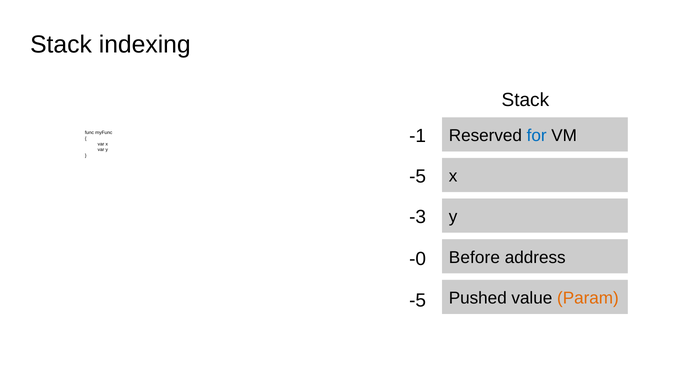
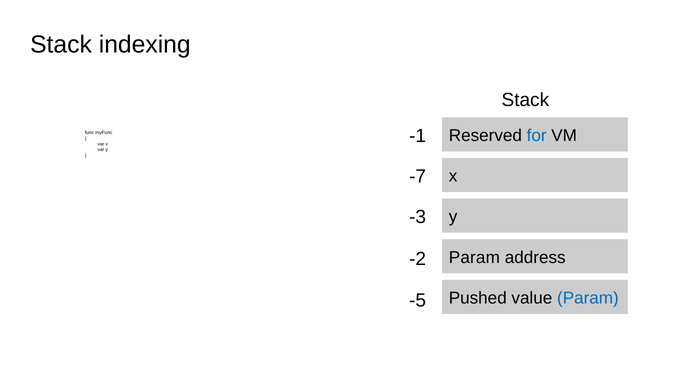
-5 at (418, 176): -5 -> -7
Before at (474, 257): Before -> Param
-0: -0 -> -2
Param at (588, 298) colour: orange -> blue
